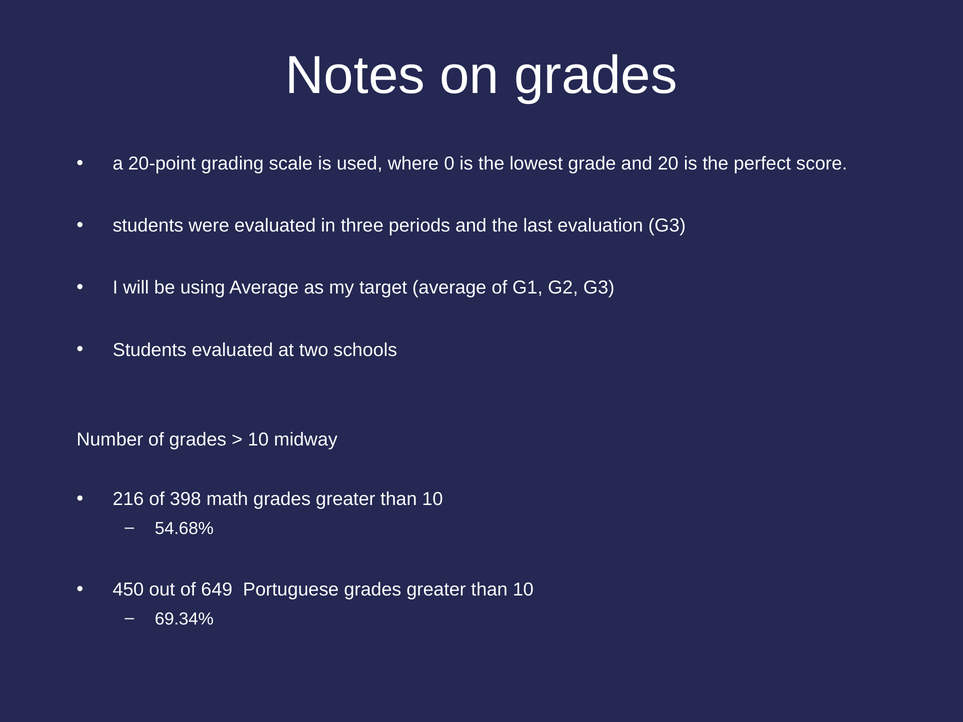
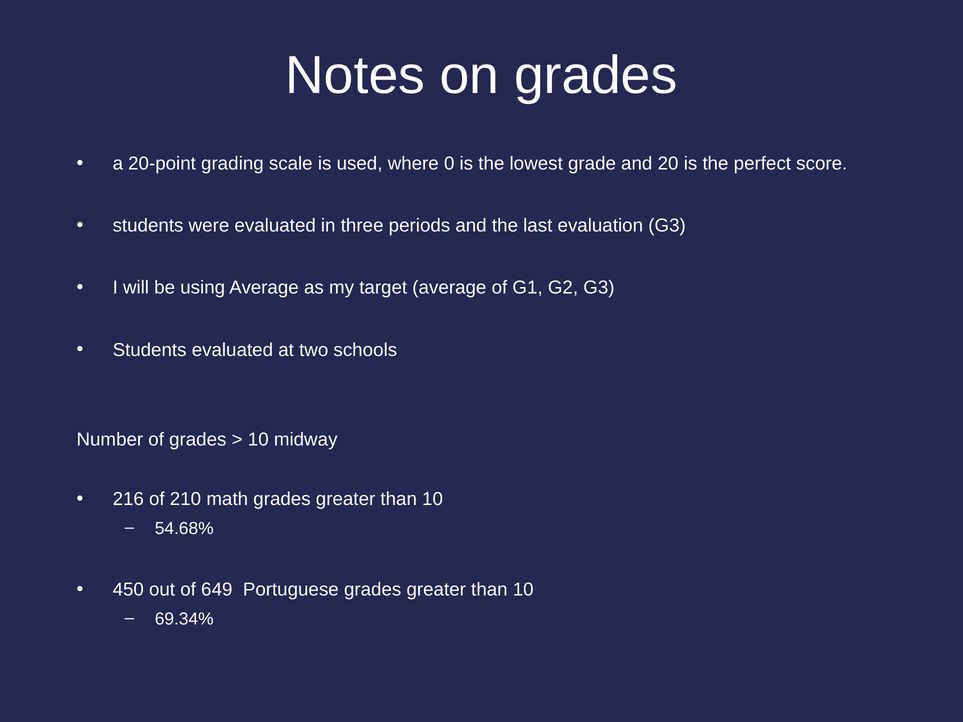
398: 398 -> 210
